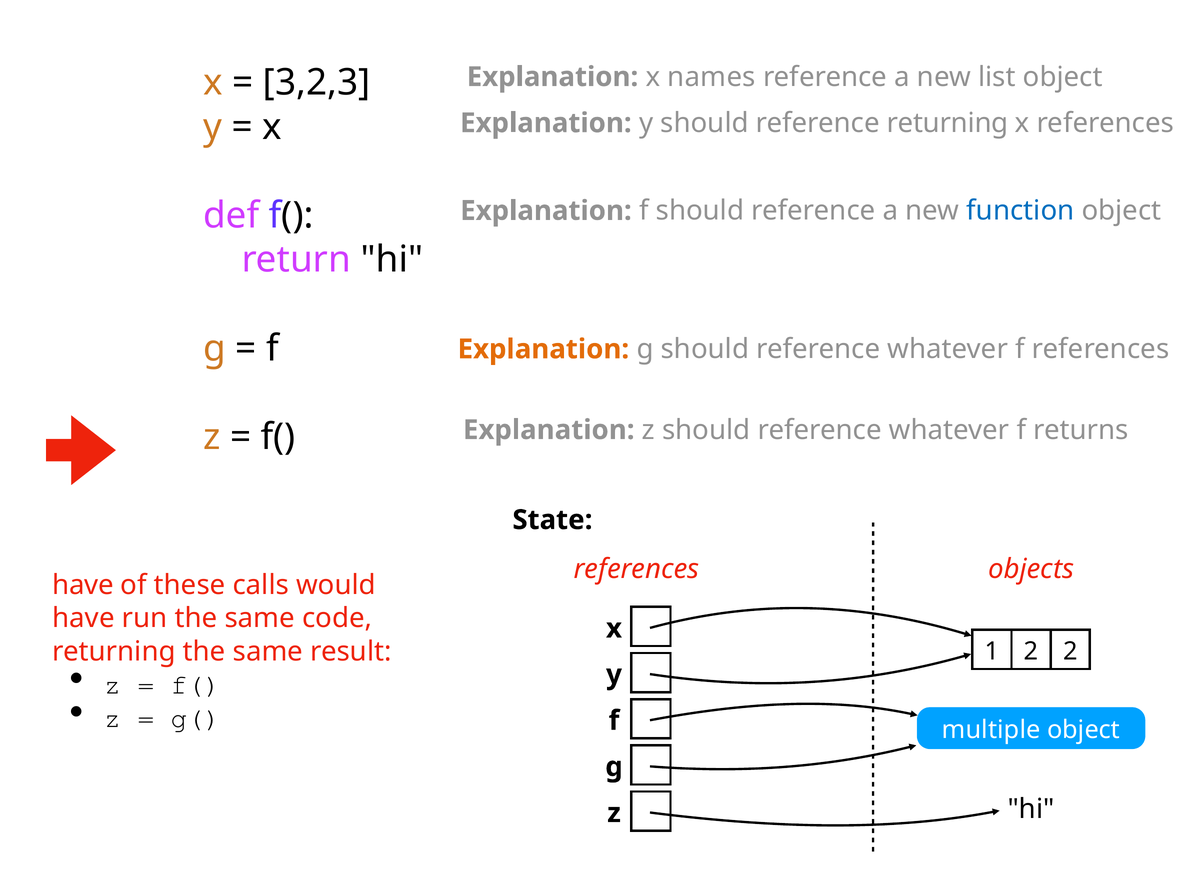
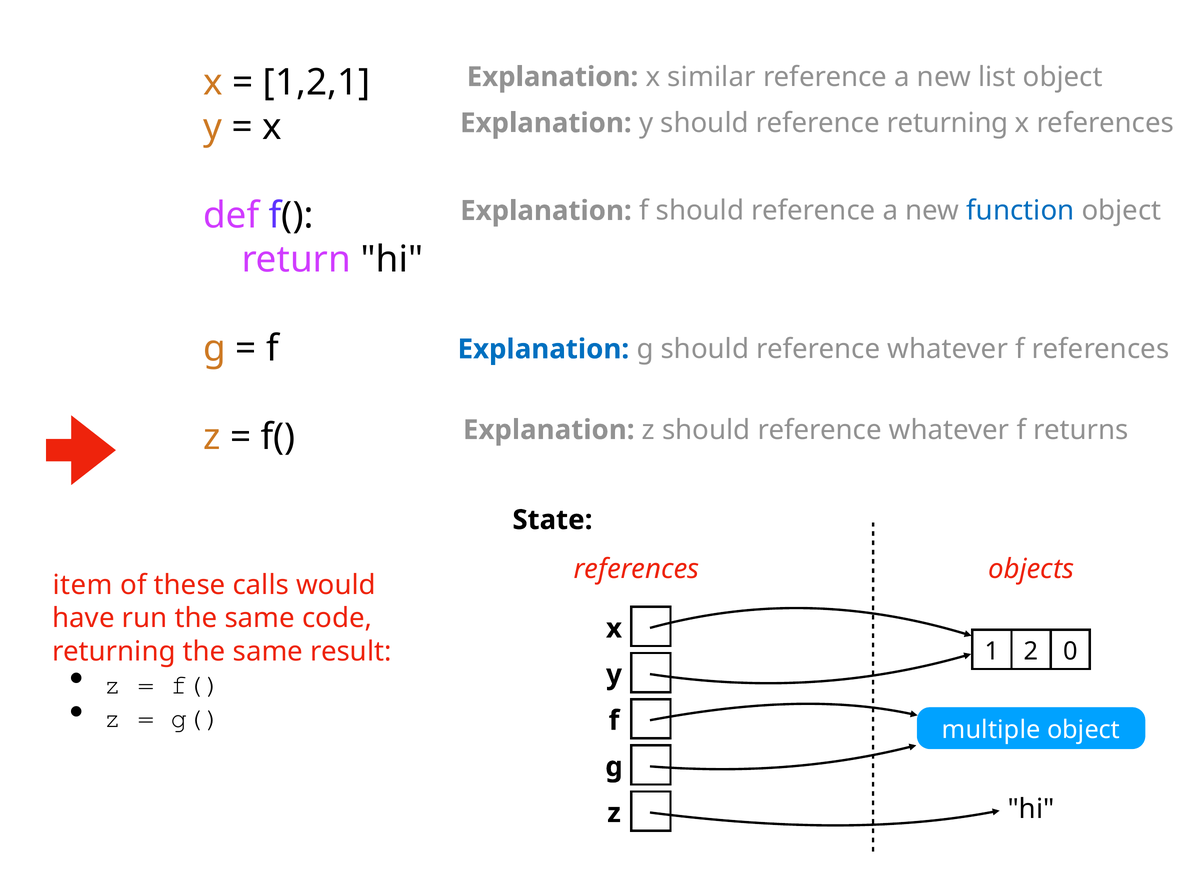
3,2,3: 3,2,3 -> 1,2,1
names: names -> similar
Explanation at (543, 349) colour: orange -> blue
have at (83, 585): have -> item
2 2: 2 -> 0
